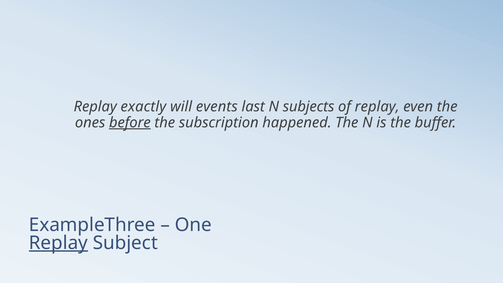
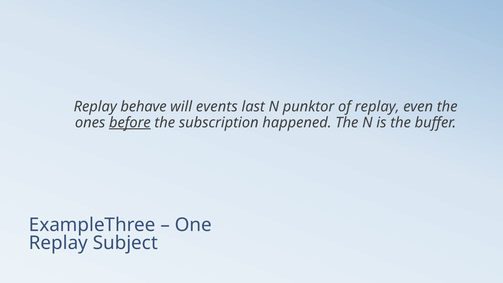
exactly: exactly -> behave
subjects: subjects -> punktor
Replay at (58, 243) underline: present -> none
